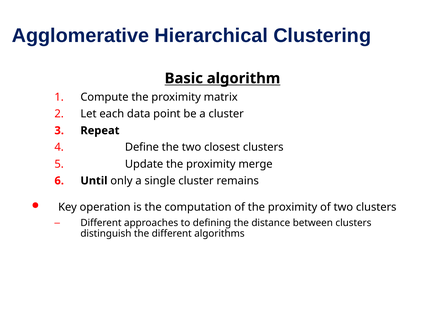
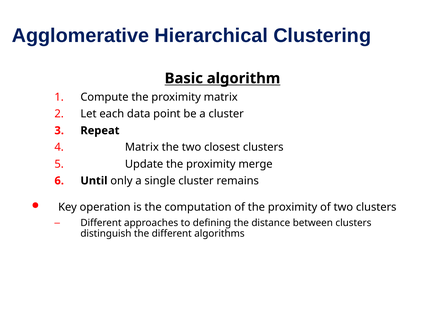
Define at (142, 147): Define -> Matrix
